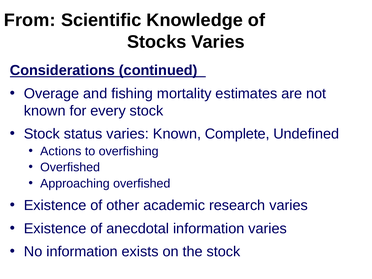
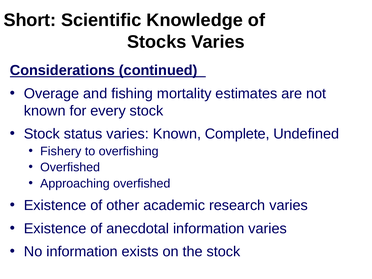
From: From -> Short
Actions: Actions -> Fishery
